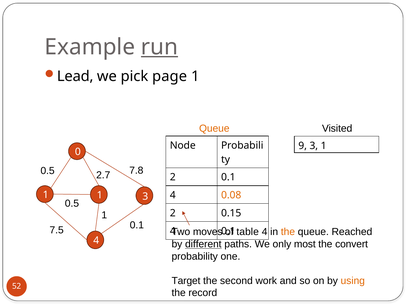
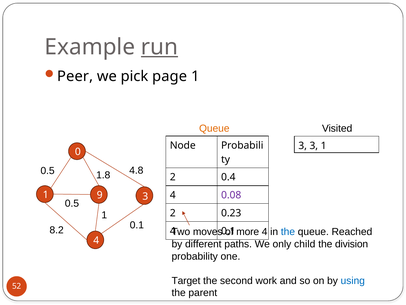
Lead: Lead -> Peer
9 at (303, 145): 9 -> 3
7.8: 7.8 -> 4.8
2.7: 2.7 -> 1.8
2 0.1: 0.1 -> 0.4
1 1: 1 -> 9
0.08 colour: orange -> purple
0.15: 0.15 -> 0.23
7.5: 7.5 -> 8.2
table: table -> more
the at (288, 232) colour: orange -> blue
different underline: present -> none
most: most -> child
convert: convert -> division
using colour: orange -> blue
record: record -> parent
